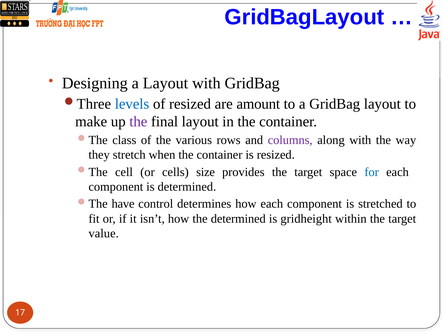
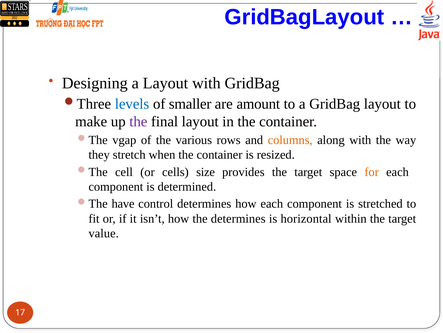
of resized: resized -> smaller
class: class -> vgap
columns colour: purple -> orange
for colour: blue -> orange
the determined: determined -> determines
gridheight: gridheight -> horizontal
